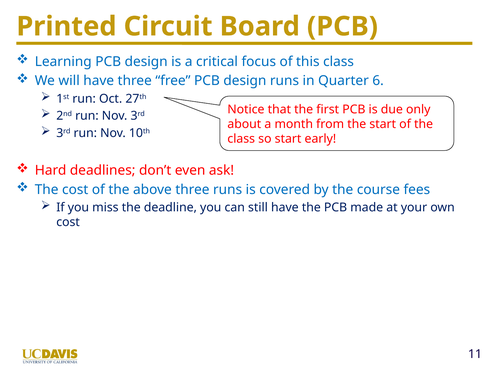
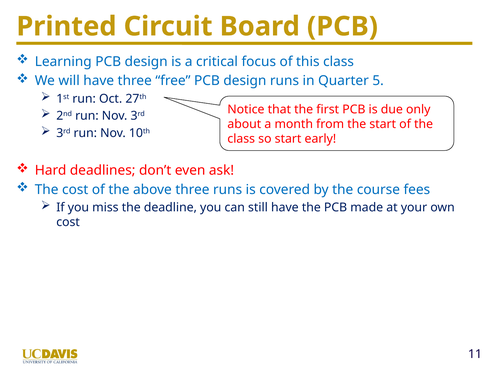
6: 6 -> 5
